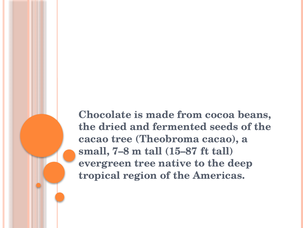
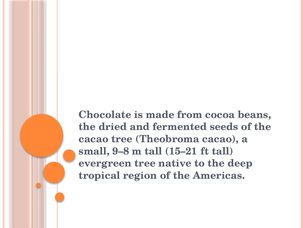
7–8: 7–8 -> 9–8
15–87: 15–87 -> 15–21
